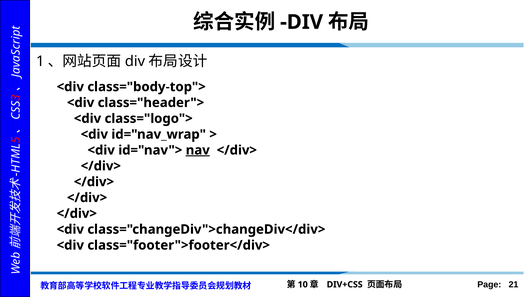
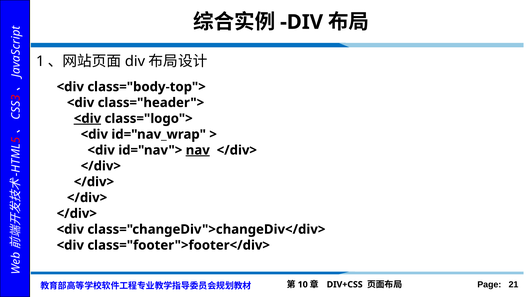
<div at (87, 119) underline: none -> present
